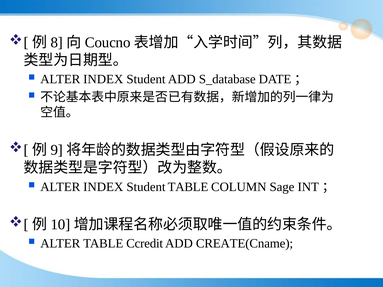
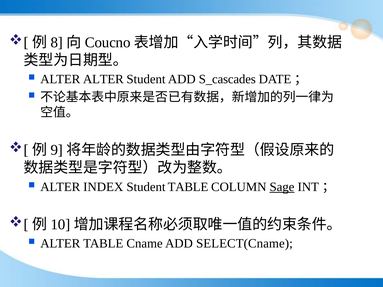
INDEX at (103, 79): INDEX -> ALTER
S_database: S_database -> S_cascades
Sage underline: none -> present
Ccredit: Ccredit -> Cname
CREATE(Cname: CREATE(Cname -> SELECT(Cname
